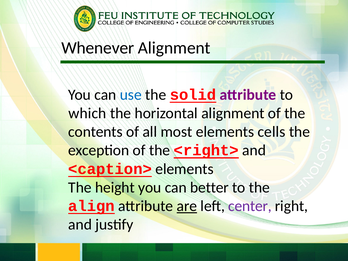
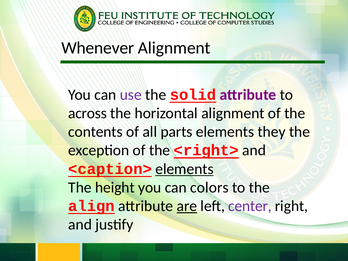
use colour: blue -> purple
which: which -> across
most: most -> parts
cells: cells -> they
elements at (184, 169) underline: none -> present
better: better -> colors
